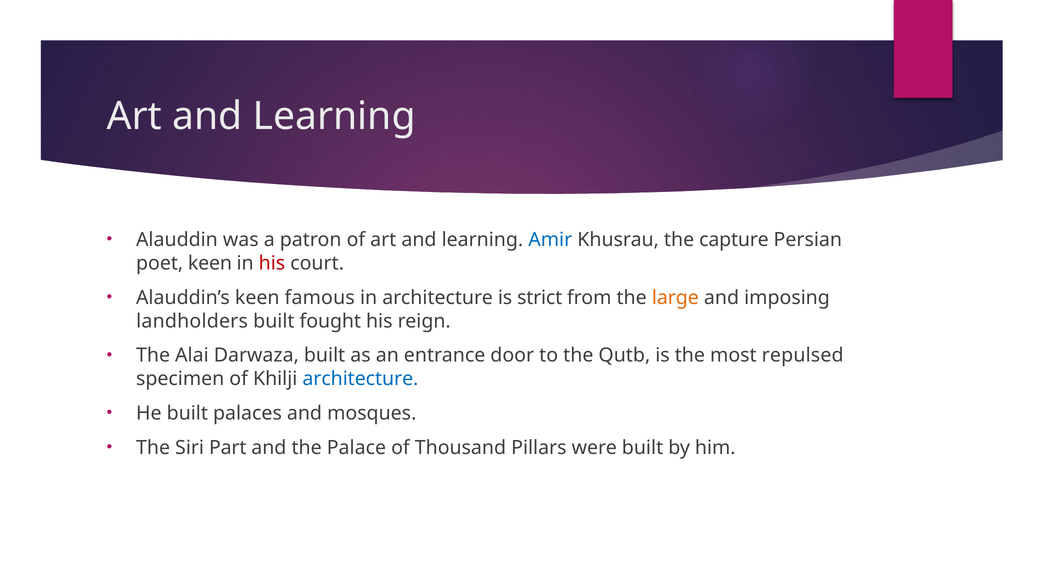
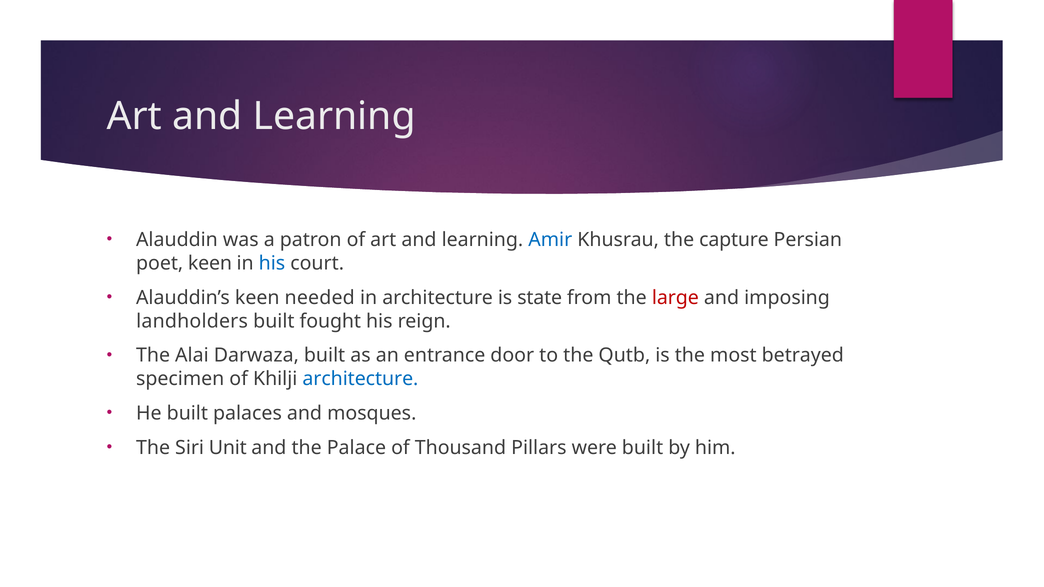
his at (272, 263) colour: red -> blue
famous: famous -> needed
strict: strict -> state
large colour: orange -> red
repulsed: repulsed -> betrayed
Part: Part -> Unit
